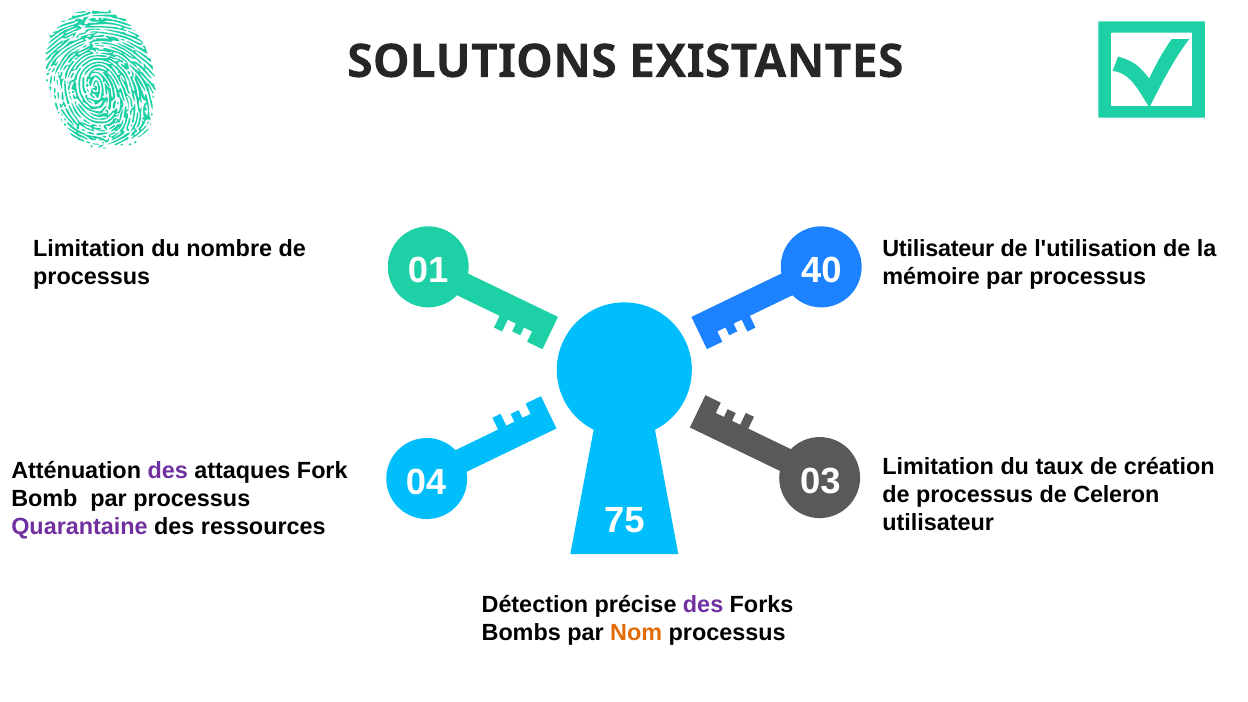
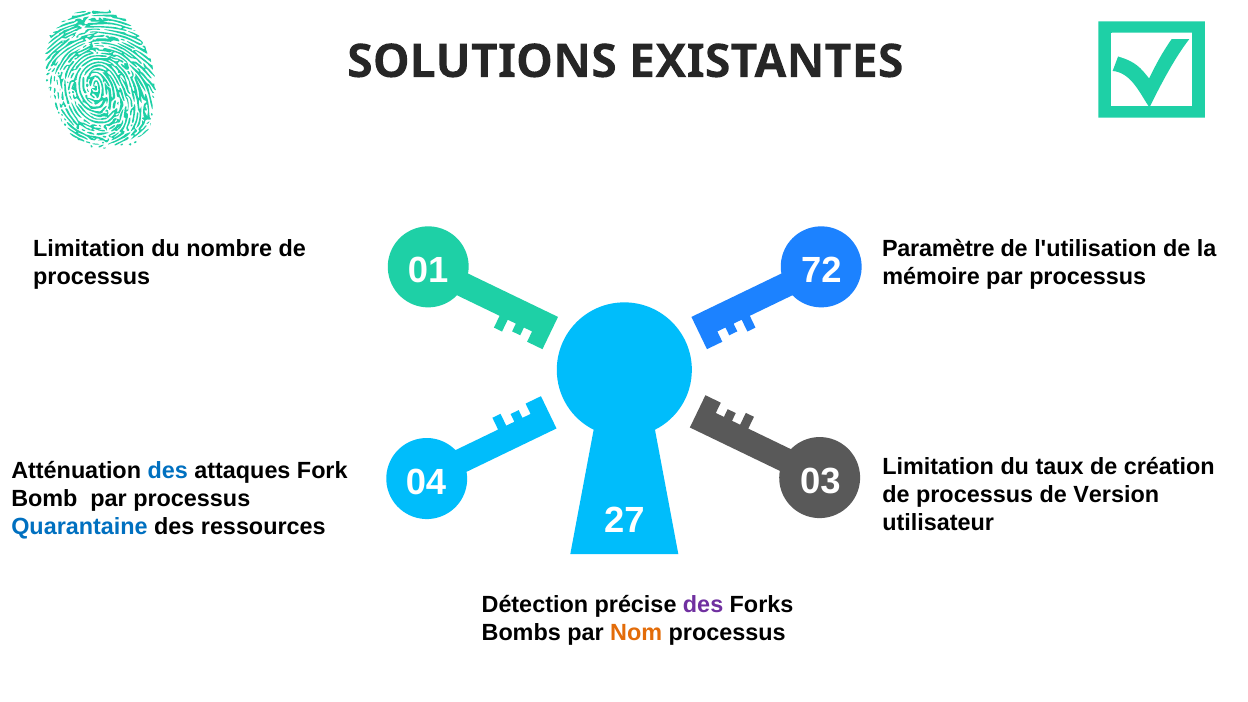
Utilisateur at (938, 249): Utilisateur -> Paramètre
40: 40 -> 72
des at (168, 471) colour: purple -> blue
Celeron: Celeron -> Version
Quarantaine colour: purple -> blue
75: 75 -> 27
